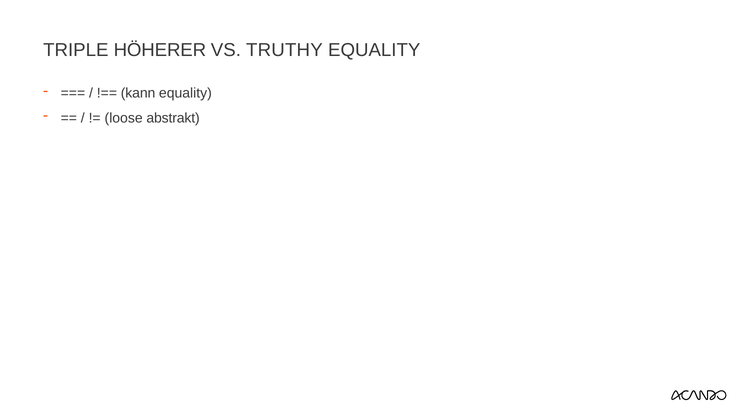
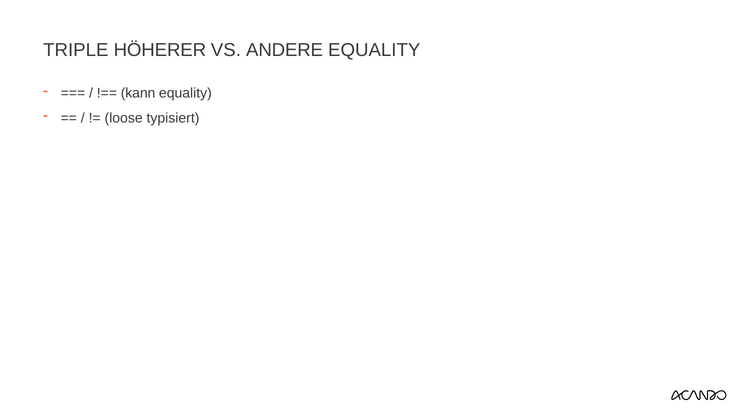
TRUTHY: TRUTHY -> ANDERE
abstrakt: abstrakt -> typisiert
